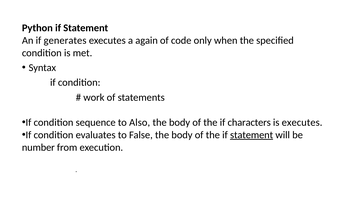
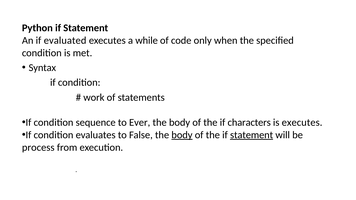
generates: generates -> evaluated
again: again -> while
Also: Also -> Ever
body at (182, 135) underline: none -> present
number: number -> process
